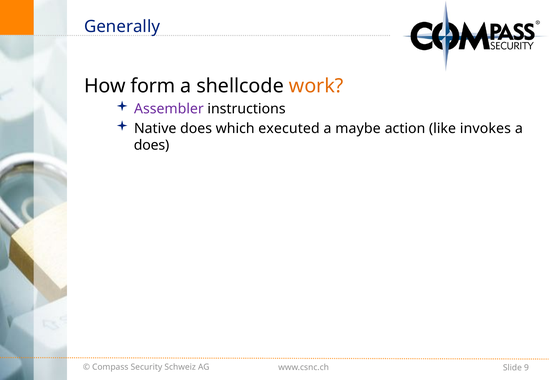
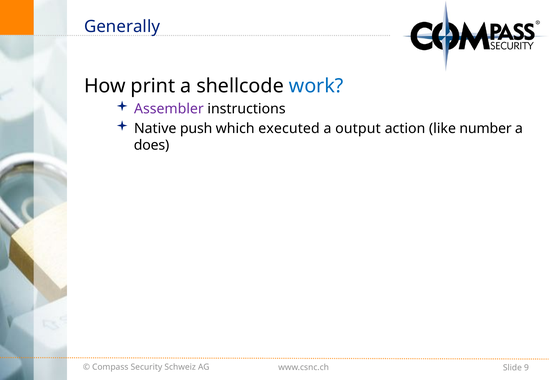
form: form -> print
work colour: orange -> blue
Native does: does -> push
maybe: maybe -> output
invokes: invokes -> number
